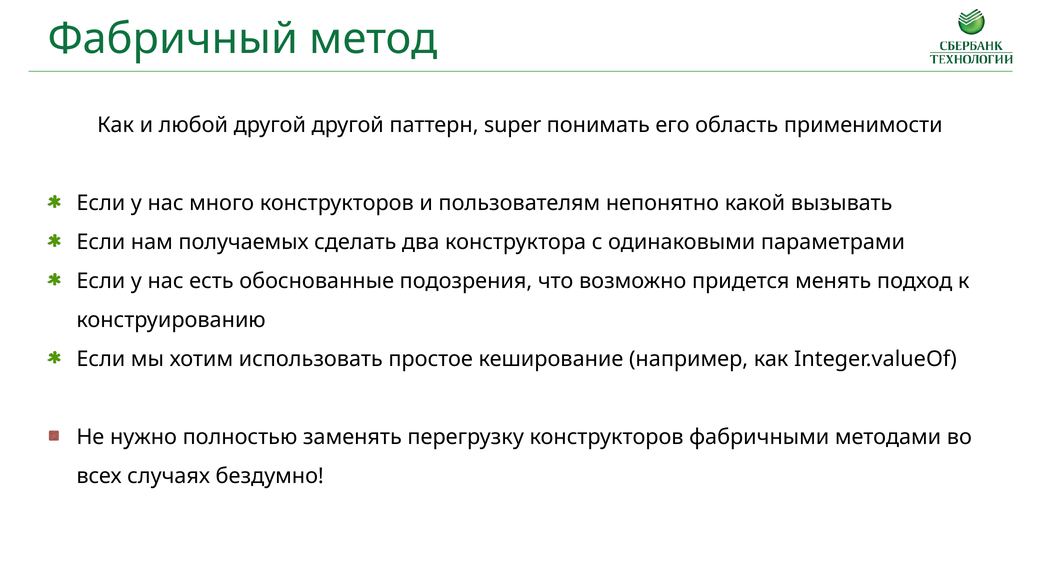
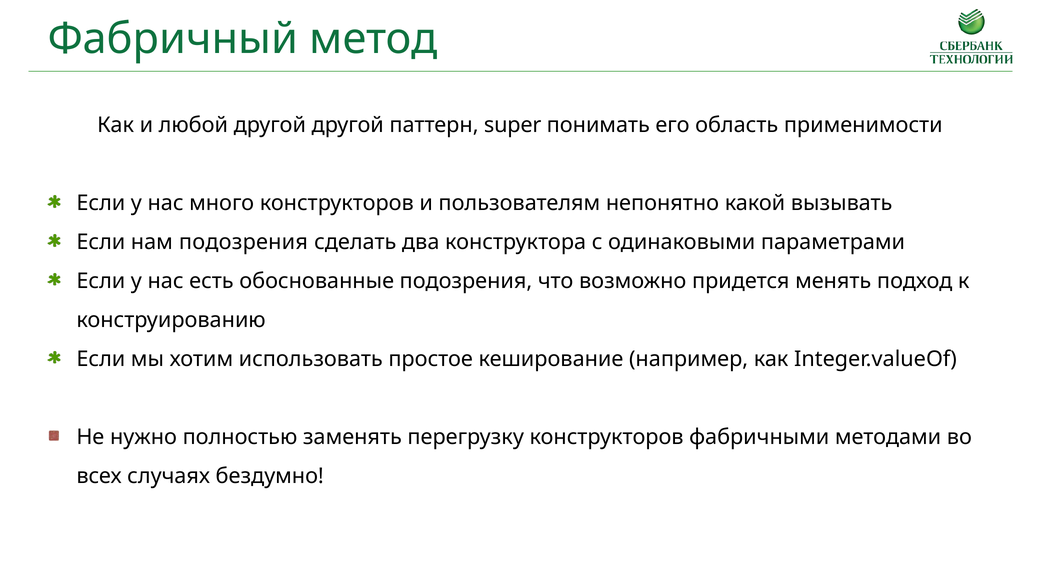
нам получаемых: получаемых -> подозрения
